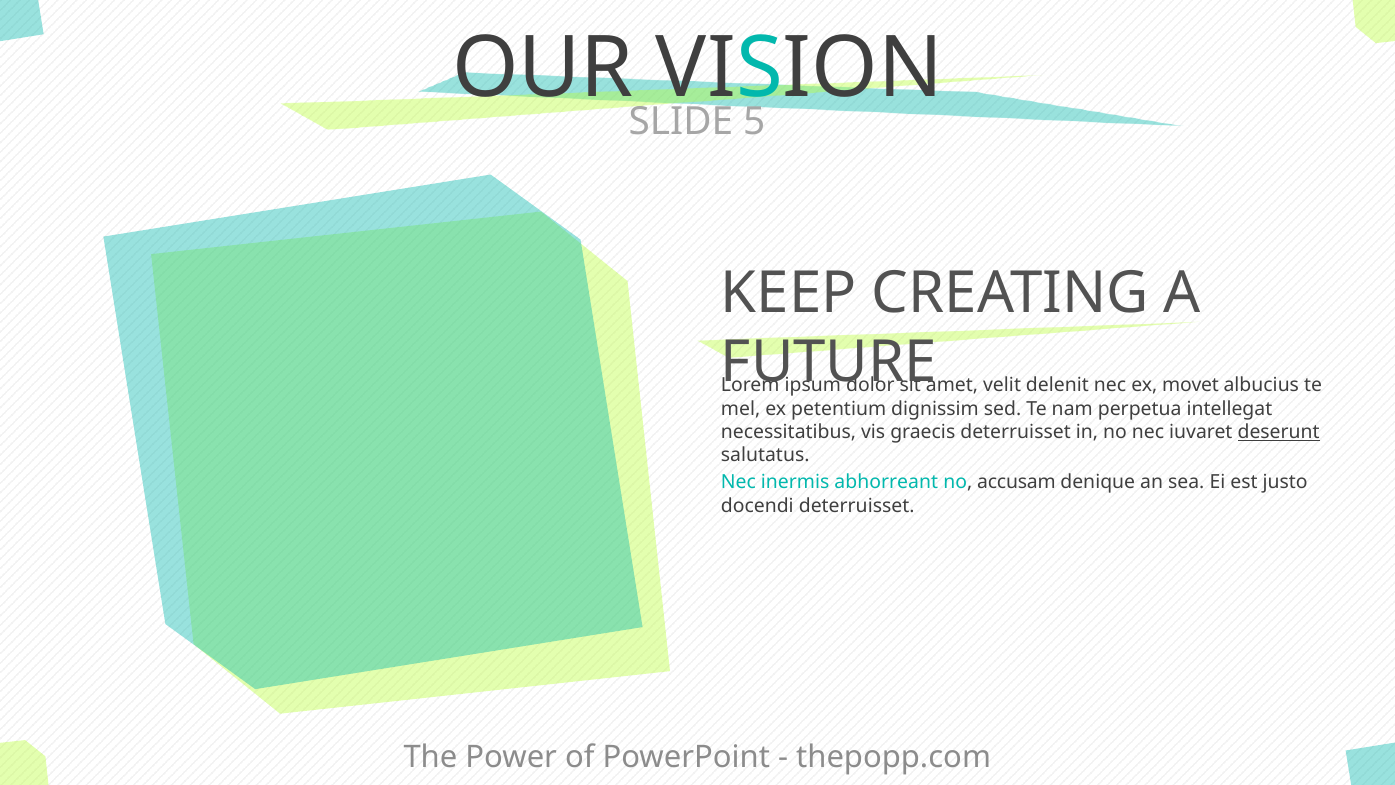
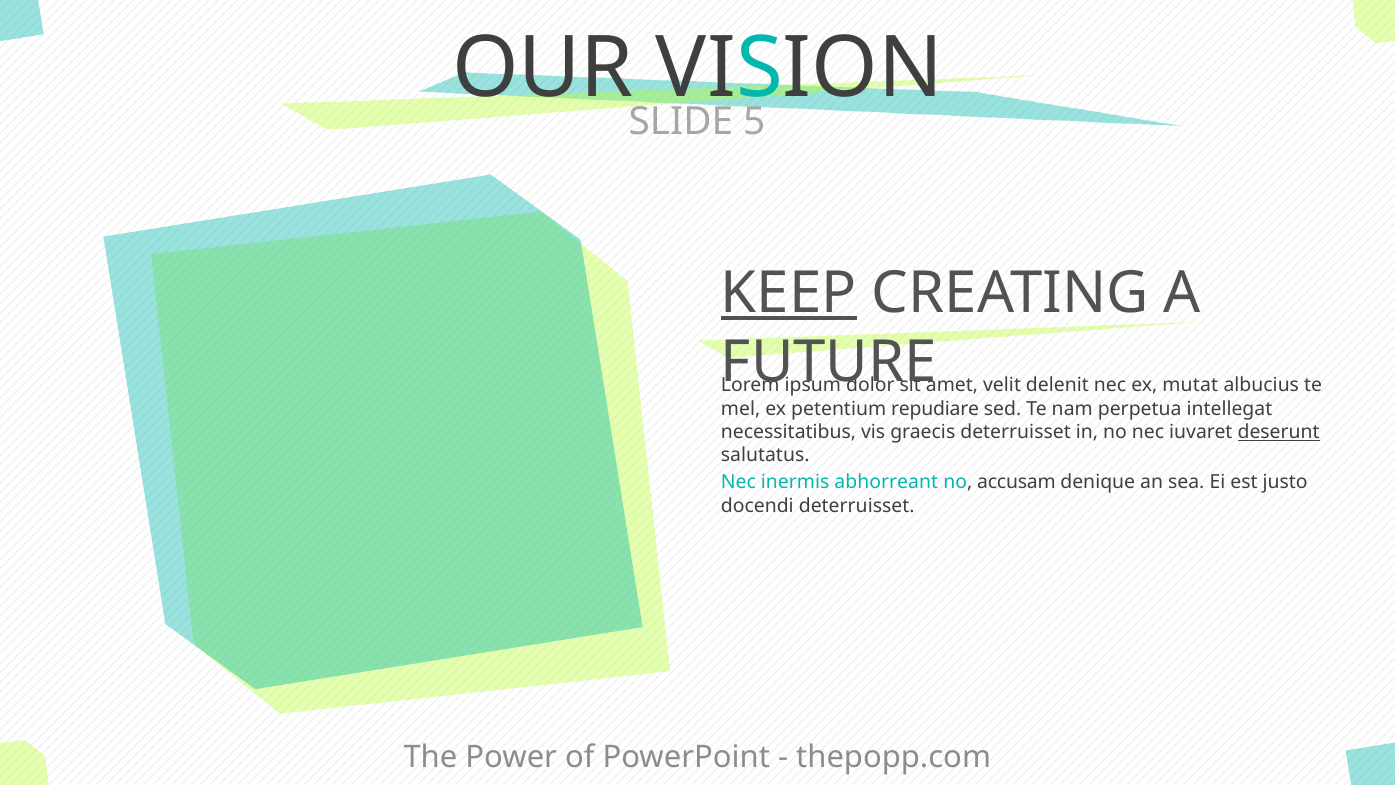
KEEP underline: none -> present
movet: movet -> mutat
dignissim: dignissim -> repudiare
